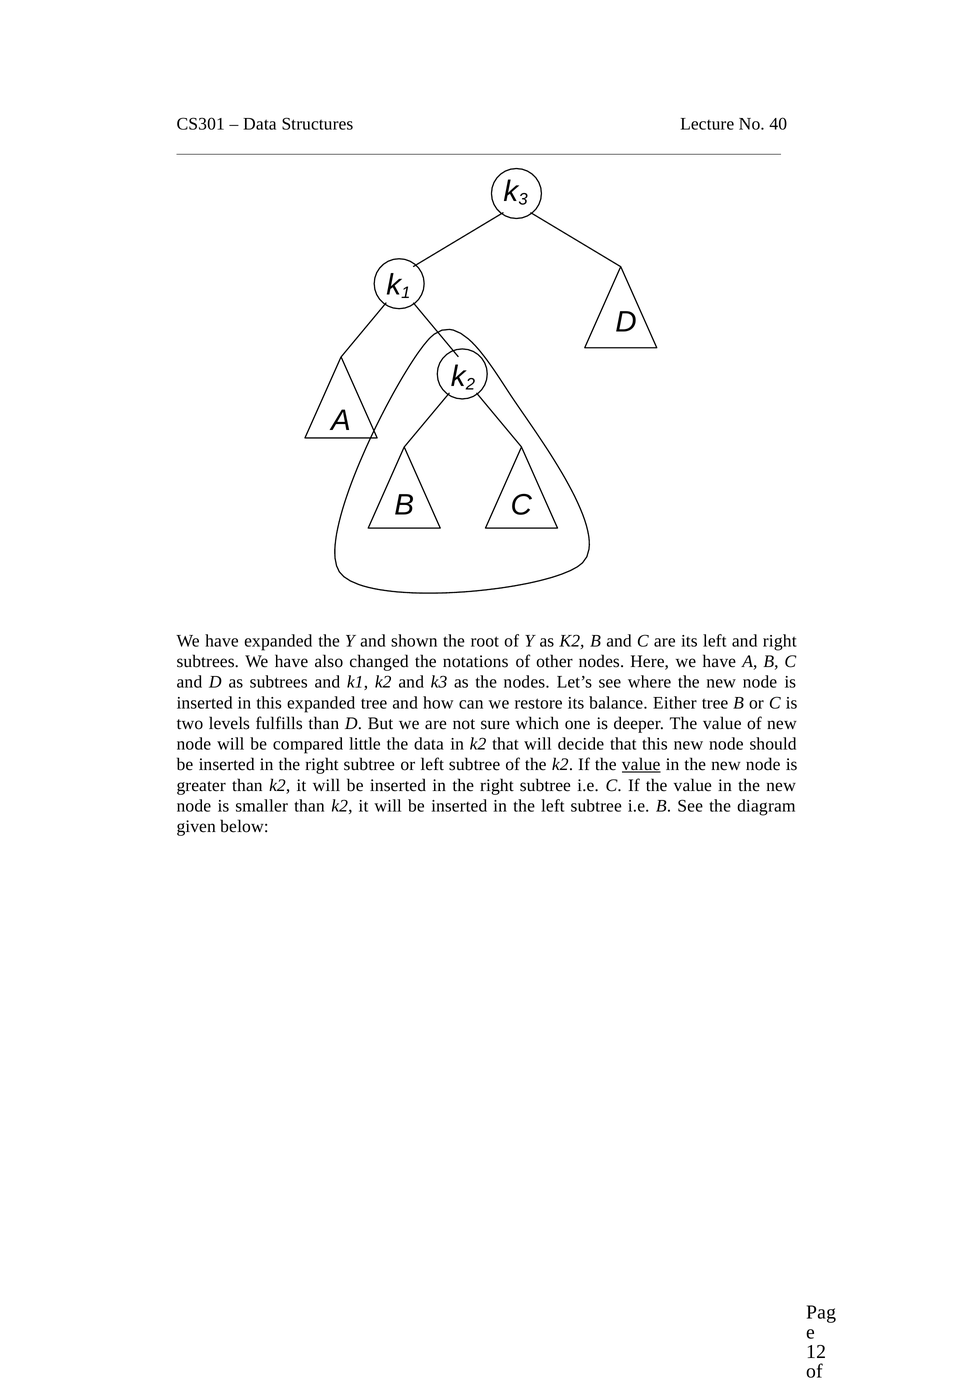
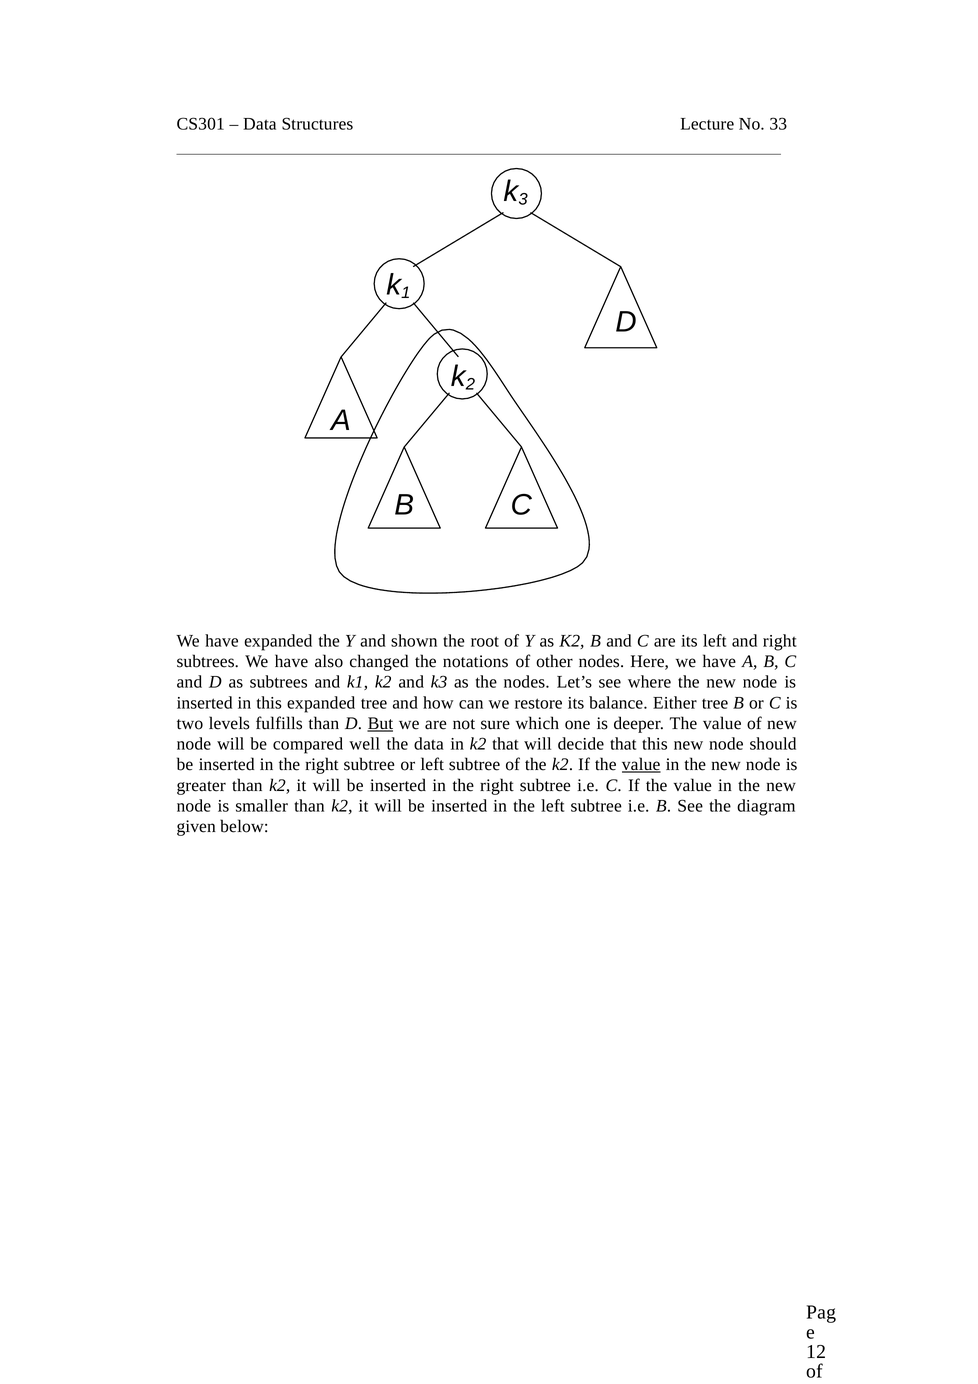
40: 40 -> 33
But underline: none -> present
little: little -> well
